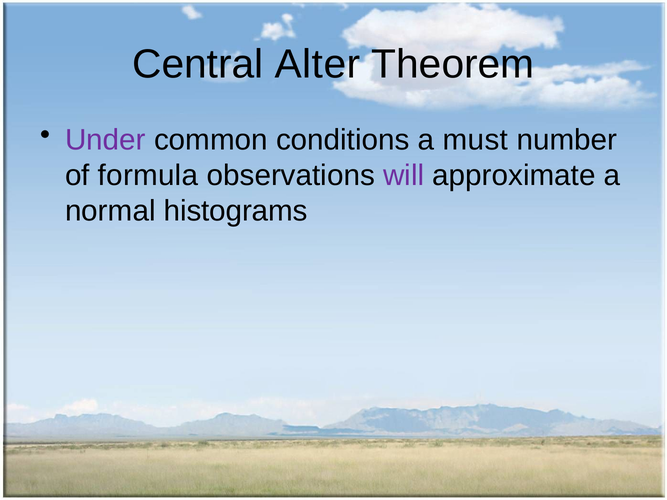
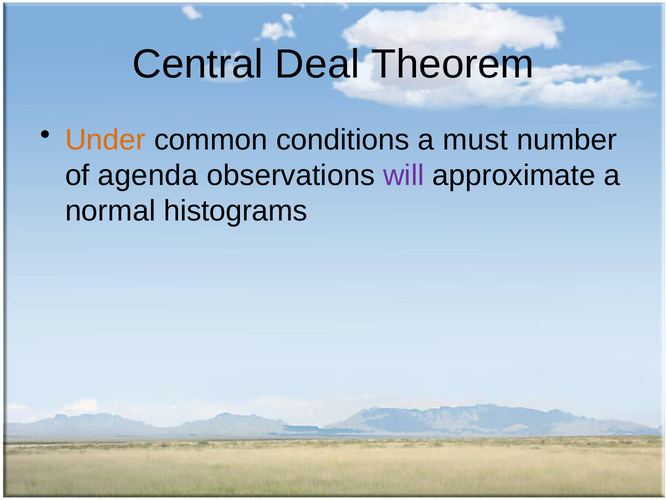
Alter: Alter -> Deal
Under colour: purple -> orange
formula: formula -> agenda
